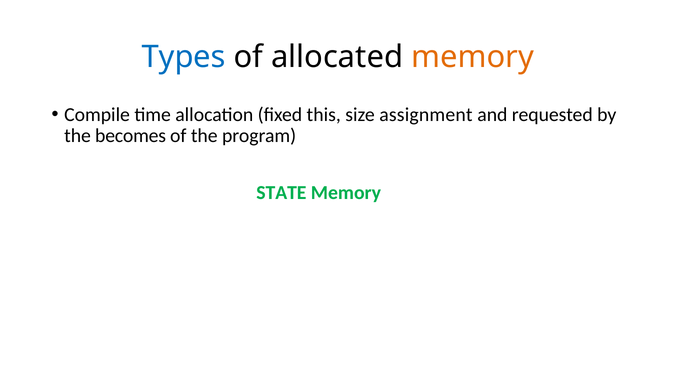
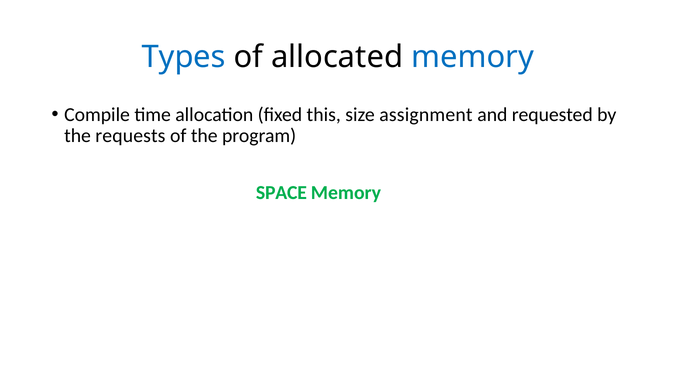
memory at (472, 57) colour: orange -> blue
becomes: becomes -> requests
STATE: STATE -> SPACE
